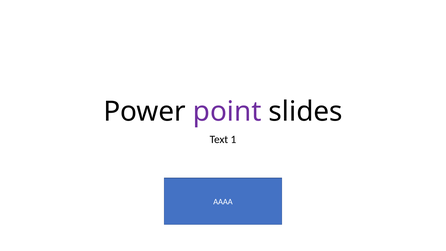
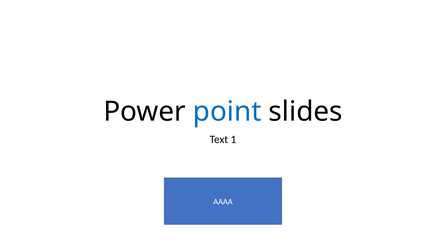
point colour: purple -> blue
